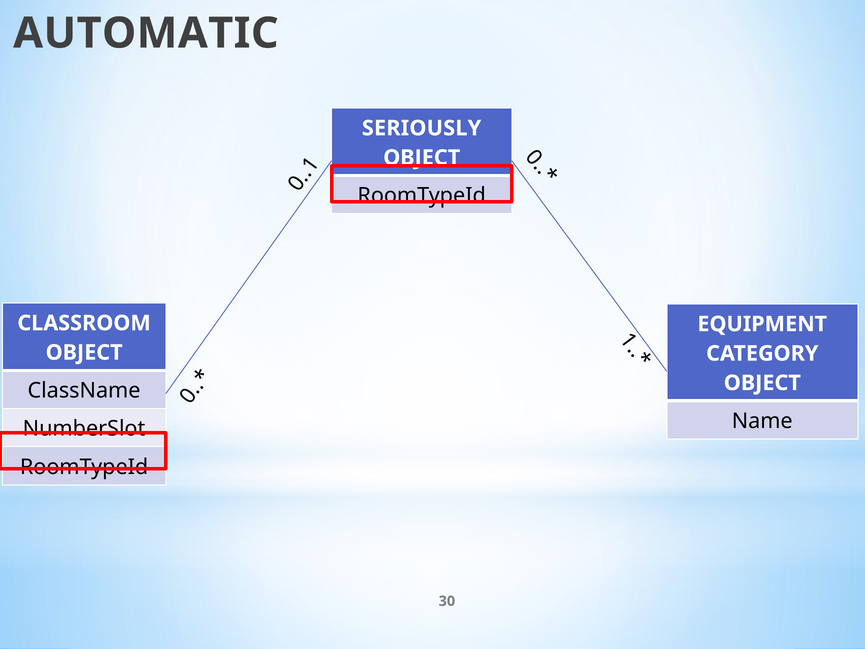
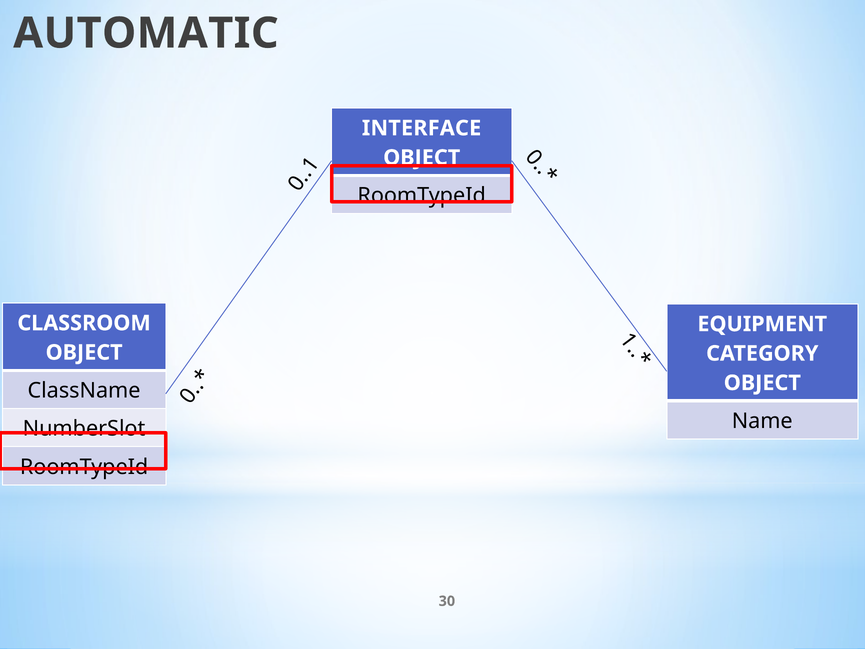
SERIOUSLY: SERIOUSLY -> INTERFACE
